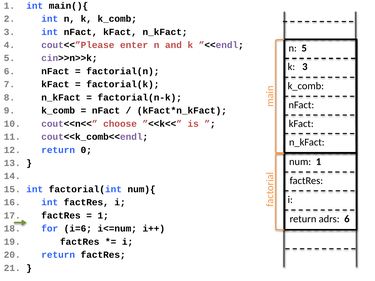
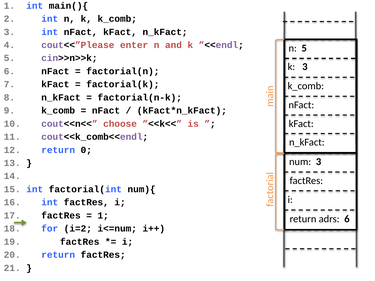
num 1: 1 -> 3
i=6: i=6 -> i=2
